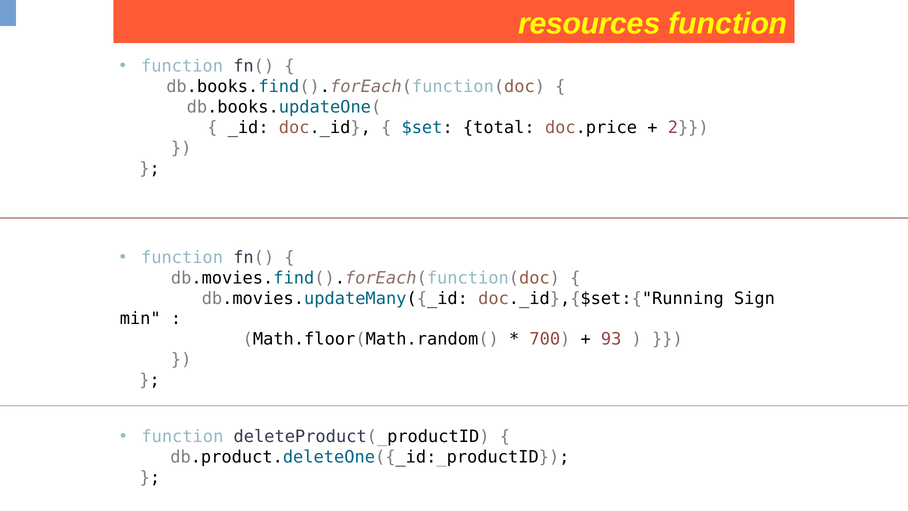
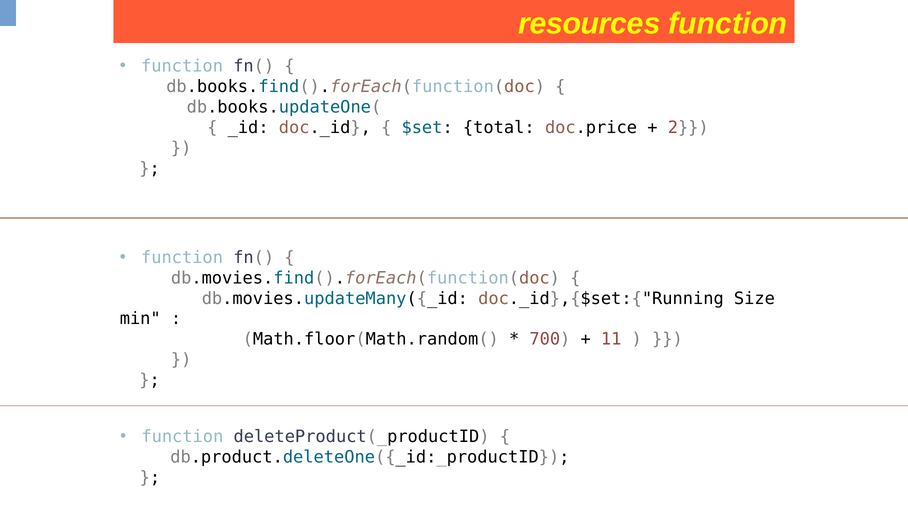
Sign: Sign -> Size
93: 93 -> 11
